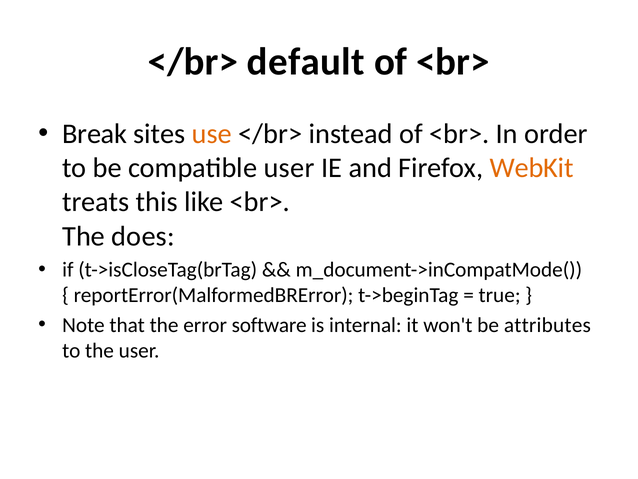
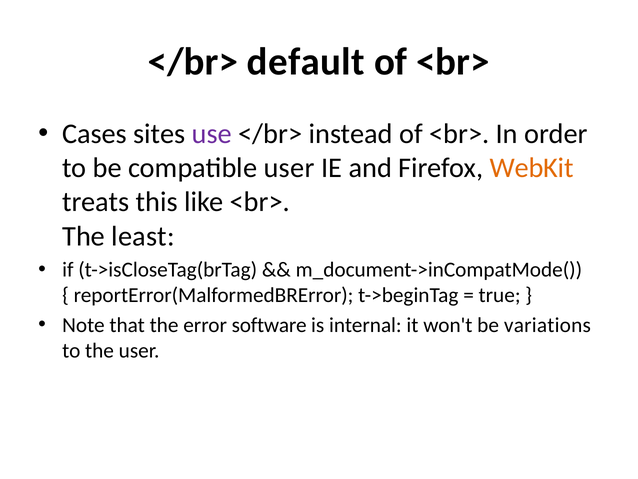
Break: Break -> Cases
use colour: orange -> purple
does: does -> least
attributes: attributes -> variations
